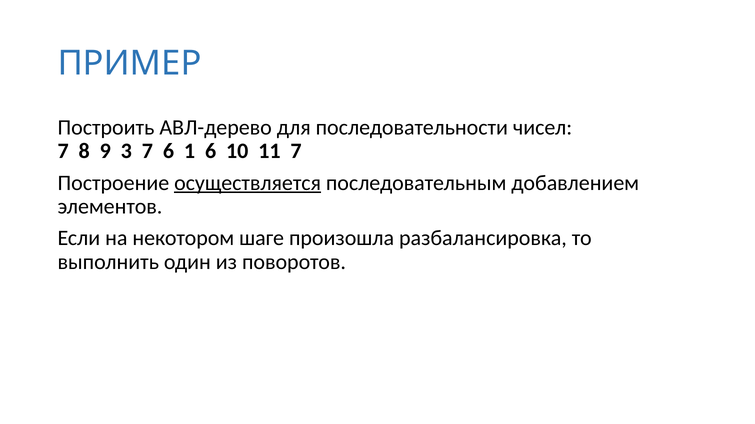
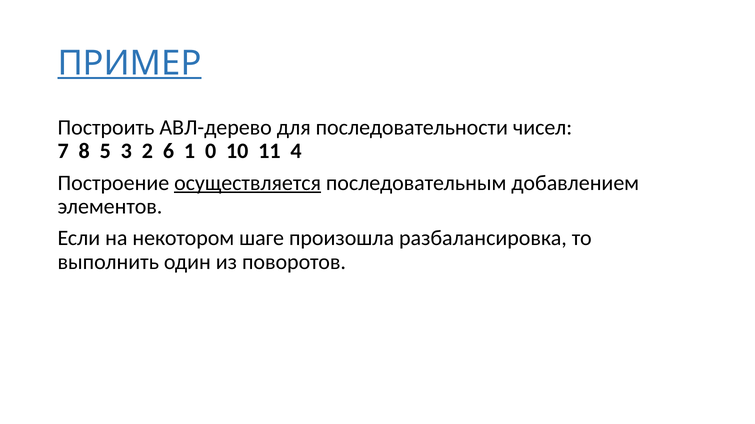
ПРИМЕР underline: none -> present
9: 9 -> 5
3 7: 7 -> 2
1 6: 6 -> 0
11 7: 7 -> 4
